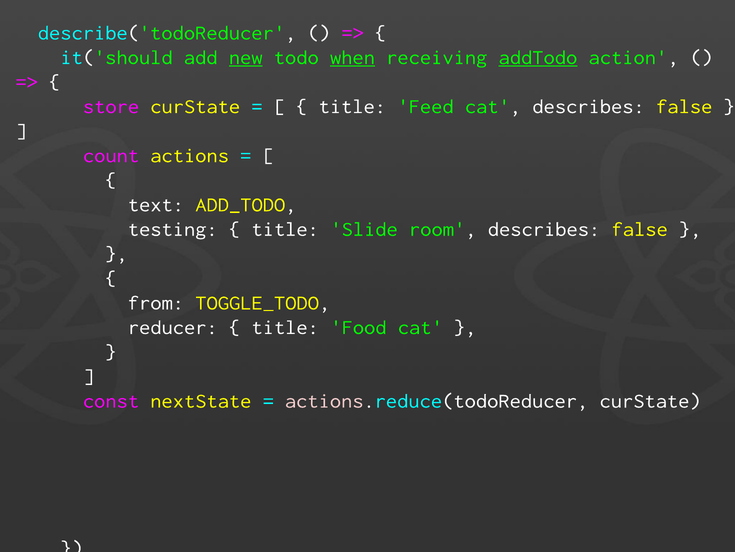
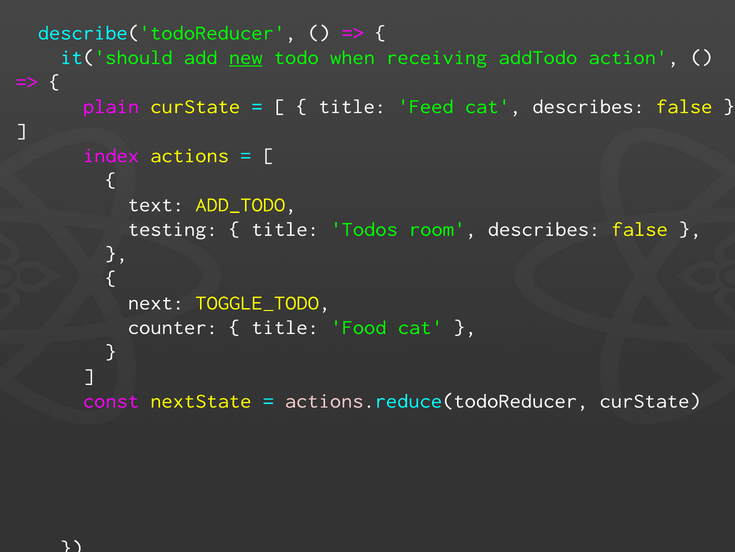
when underline: present -> none
addTodo underline: present -> none
store: store -> plain
count: count -> index
Slide: Slide -> Todos
from: from -> next
reducer: reducer -> counter
